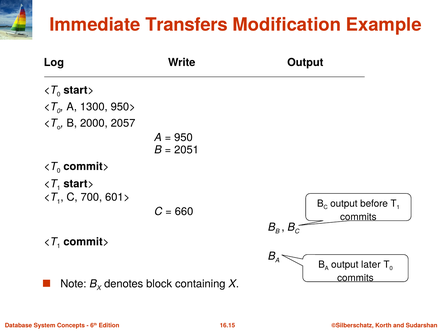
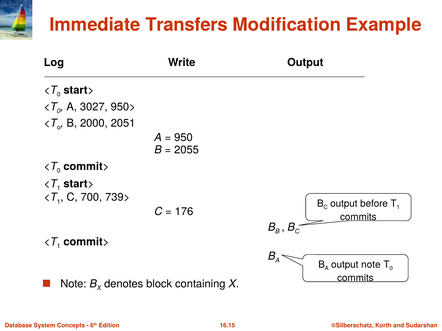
1300: 1300 -> 3027
2057: 2057 -> 2051
2051: 2051 -> 2055
601>: 601> -> 739>
660: 660 -> 176
output later: later -> note
